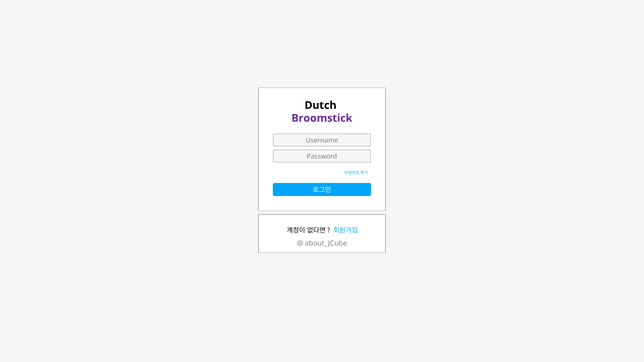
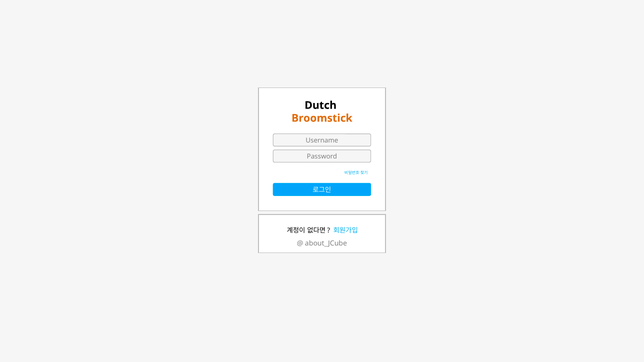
Broomstick colour: purple -> orange
